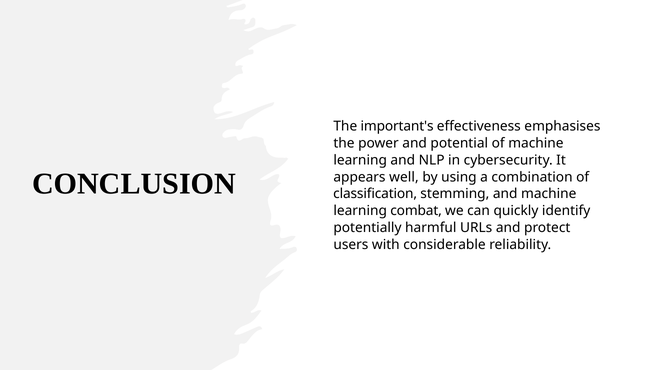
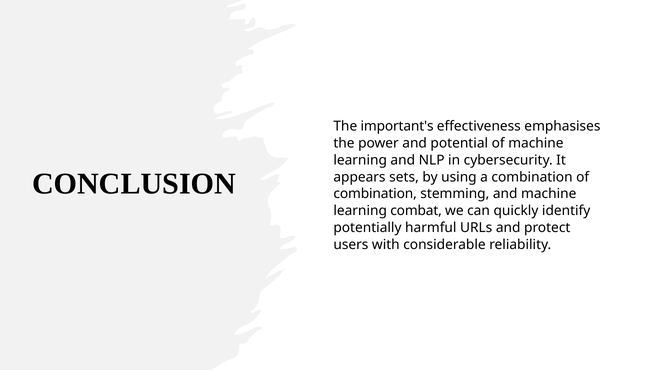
well: well -> sets
classification at (375, 194): classification -> combination
